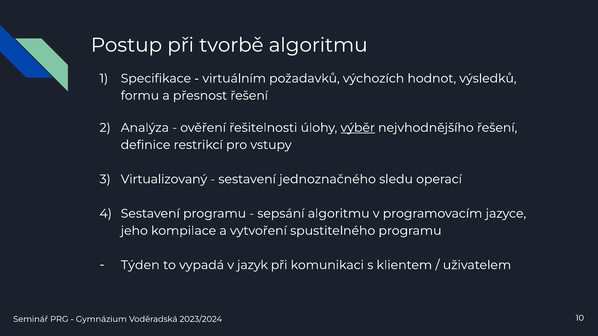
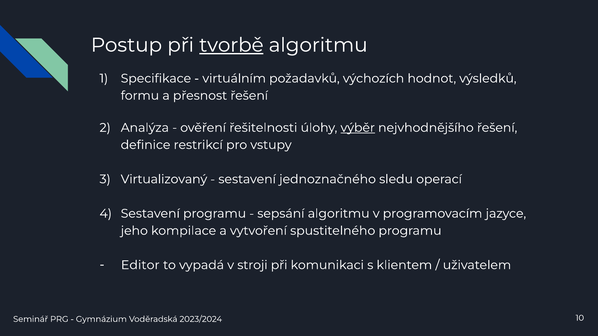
tvorbě underline: none -> present
Týden: Týden -> Editor
jazyk: jazyk -> stroji
